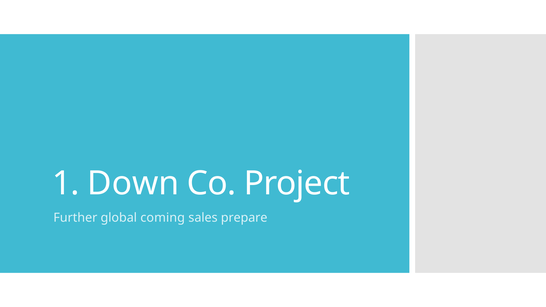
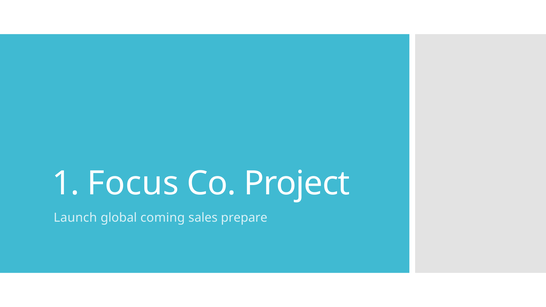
Down: Down -> Focus
Further: Further -> Launch
